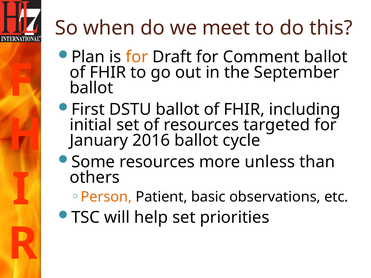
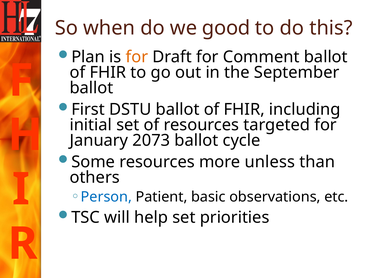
meet: meet -> good
2016: 2016 -> 2073
Person colour: orange -> blue
